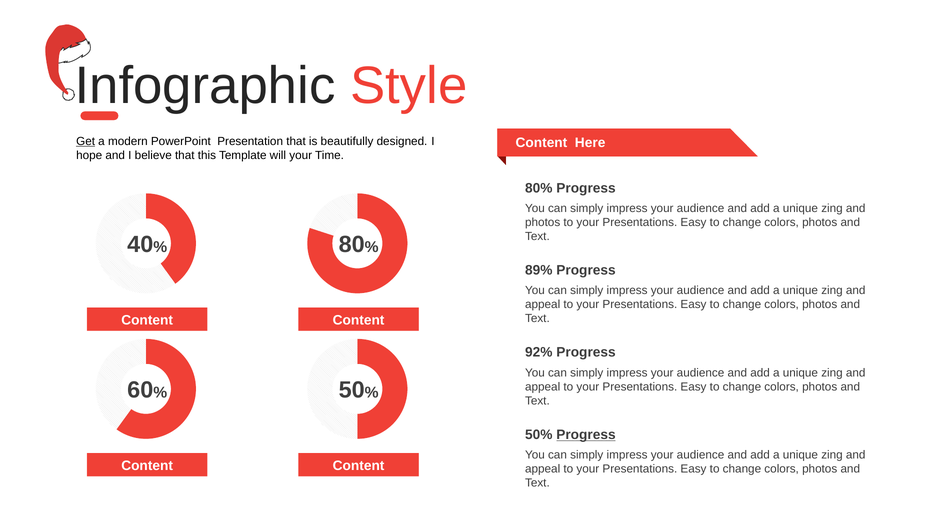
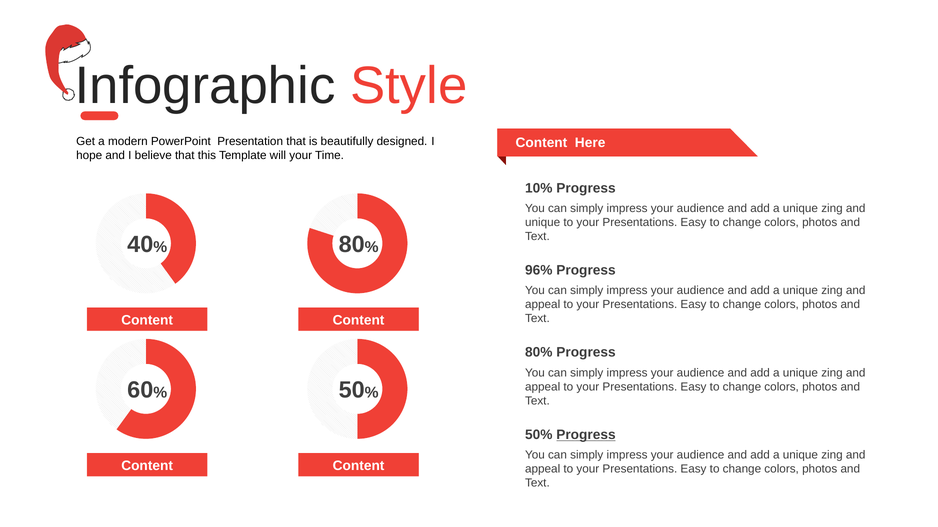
Get underline: present -> none
80%: 80% -> 10%
photos at (543, 222): photos -> unique
89%: 89% -> 96%
92%: 92% -> 80%
